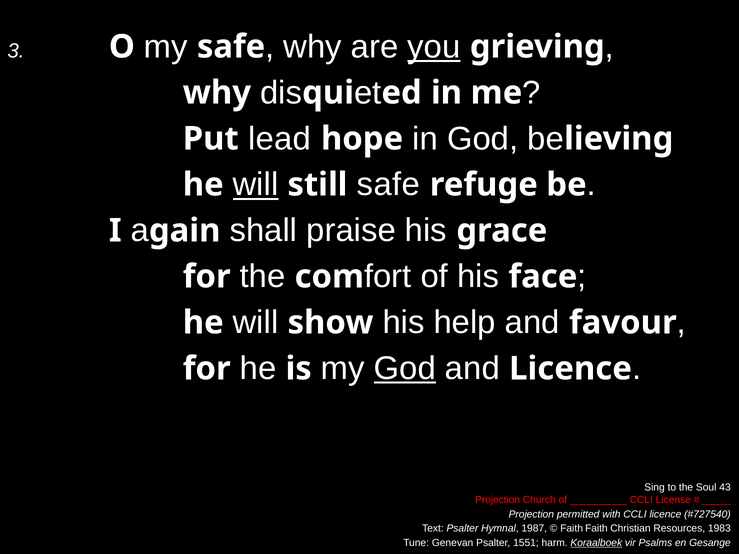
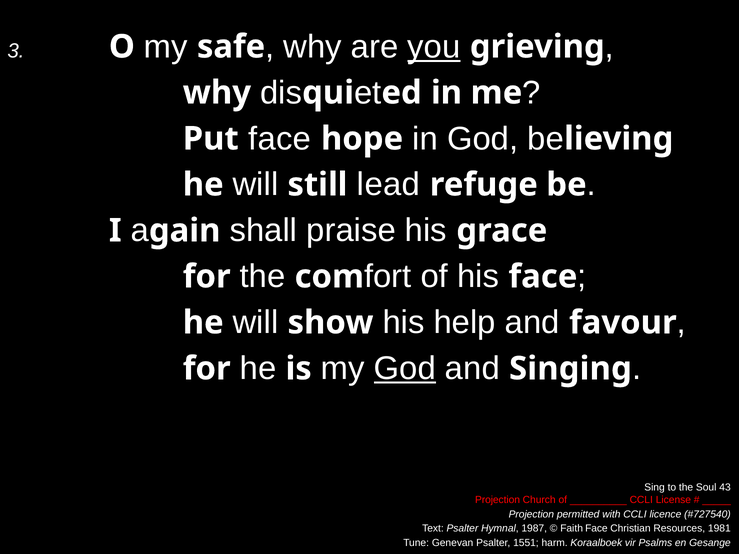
Put lead: lead -> face
will at (256, 185) underline: present -> none
still safe: safe -> lead
and Licence: Licence -> Singing
Faith Faith: Faith -> Face
1983: 1983 -> 1981
Koraalboek underline: present -> none
